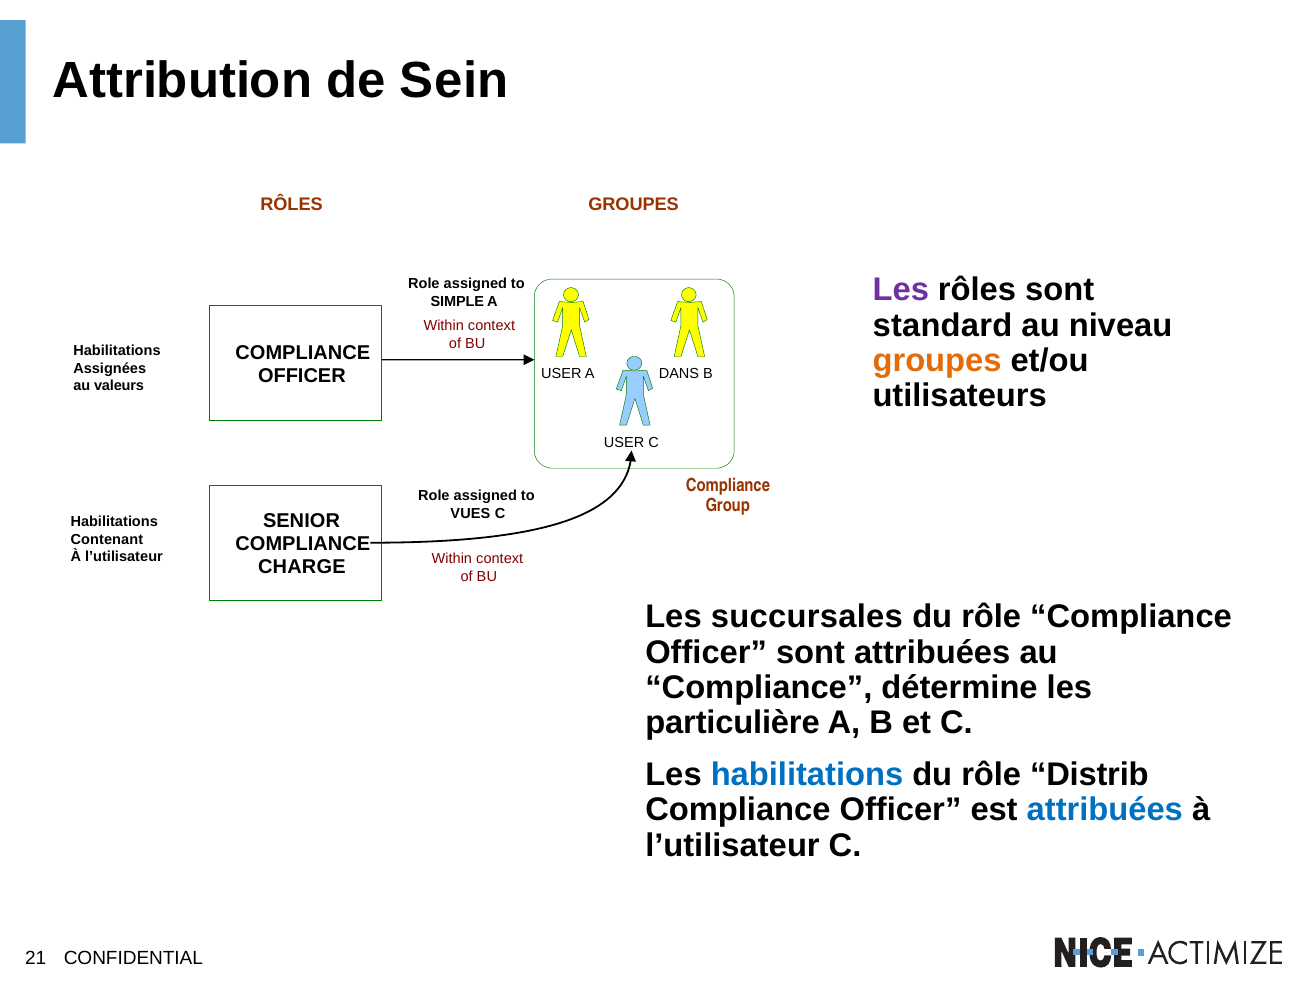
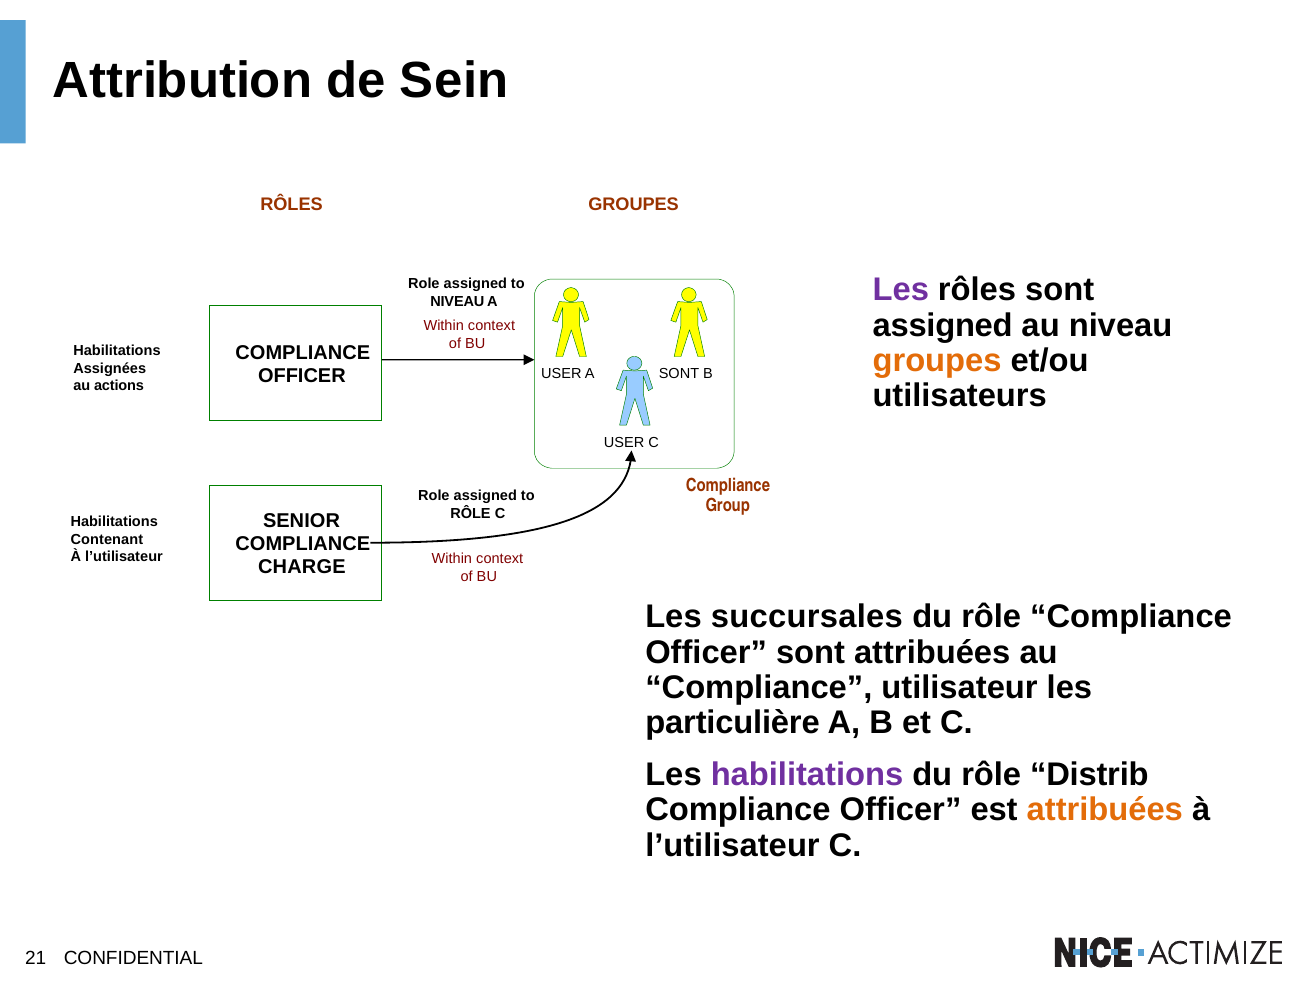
SIMPLE at (457, 302): SIMPLE -> NIVEAU
standard at (942, 326): standard -> assigned
DANS at (679, 374): DANS -> SONT
valeurs: valeurs -> actions
VUES at (470, 514): VUES -> RÔLE
détermine: détermine -> utilisateur
habilitations at (807, 775) colour: blue -> purple
attribuées at (1105, 811) colour: blue -> orange
